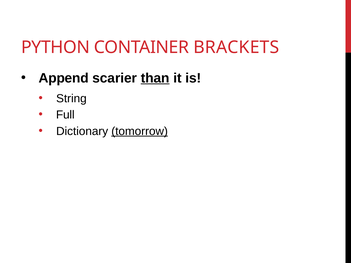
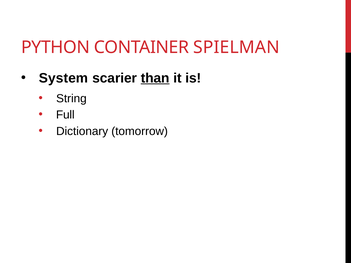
BRACKETS: BRACKETS -> SPIELMAN
Append: Append -> System
tomorrow underline: present -> none
